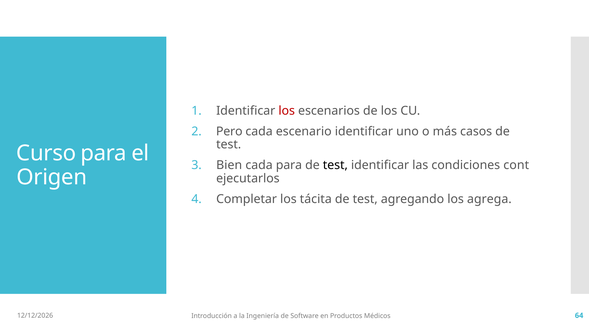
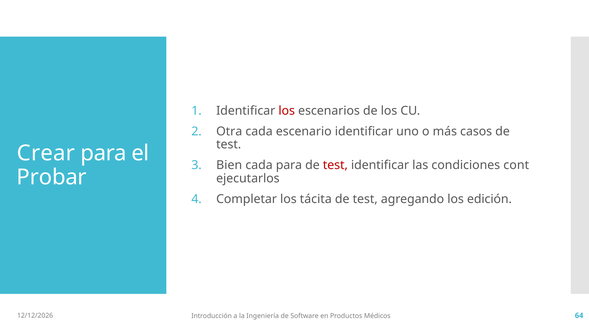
Pero: Pero -> Otra
Curso: Curso -> Crear
test at (335, 165) colour: black -> red
Origen: Origen -> Probar
agrega: agrega -> edición
